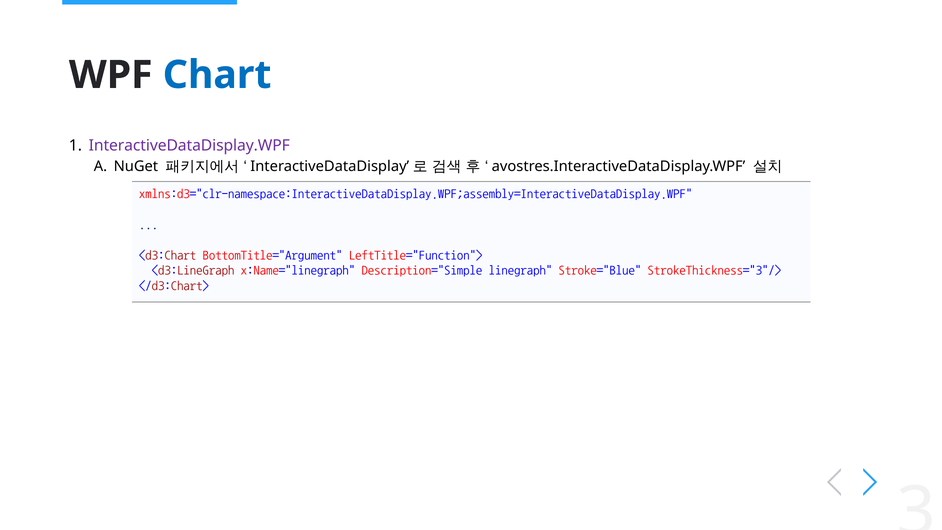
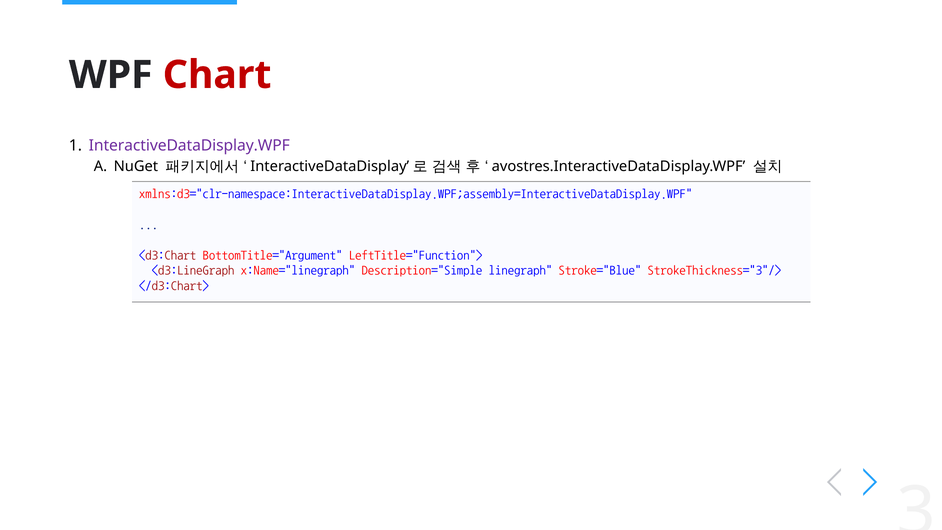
Chart colour: blue -> red
